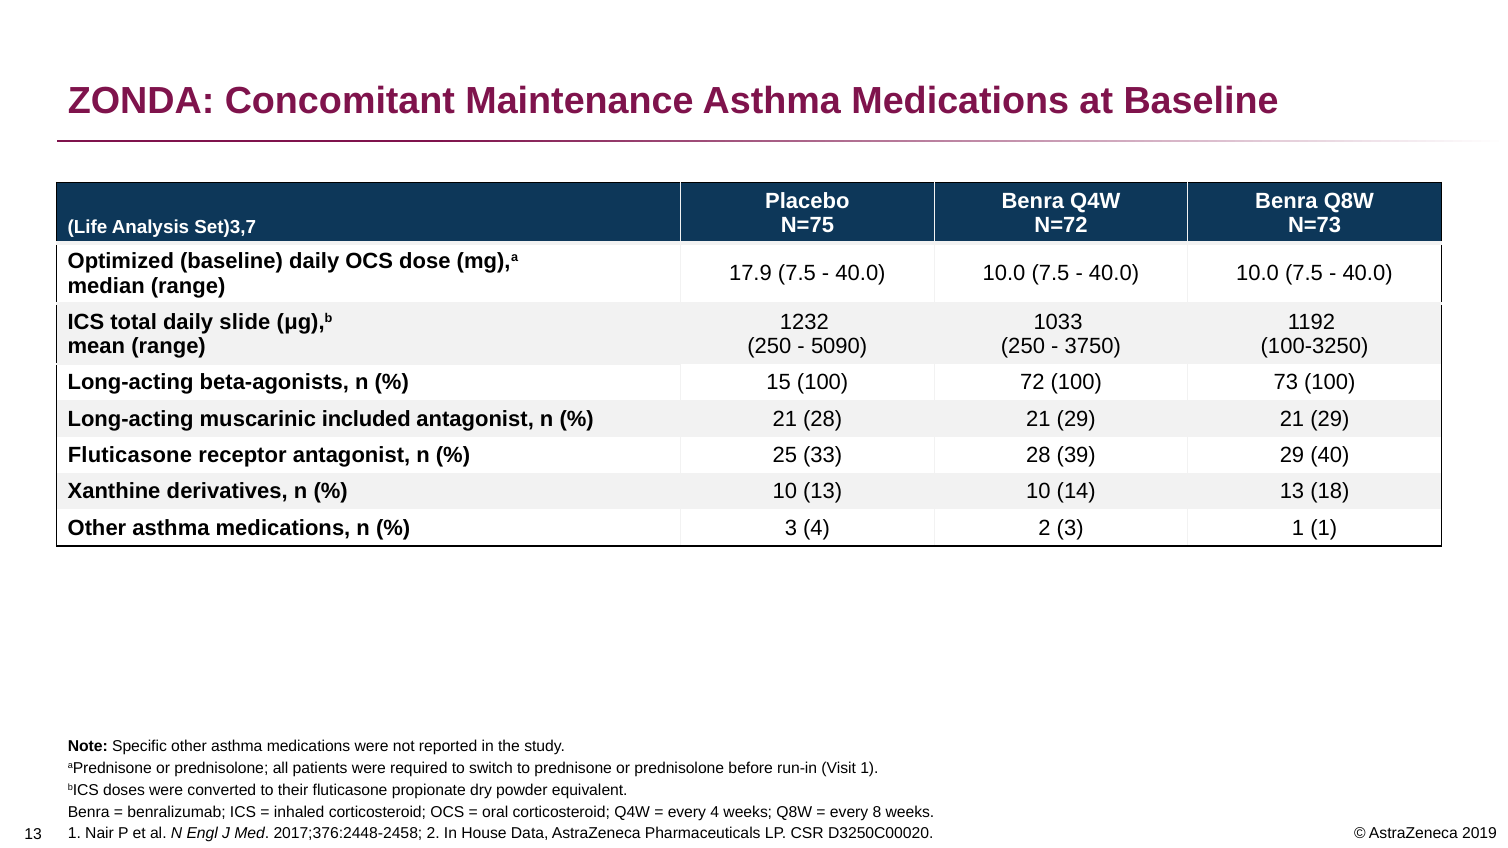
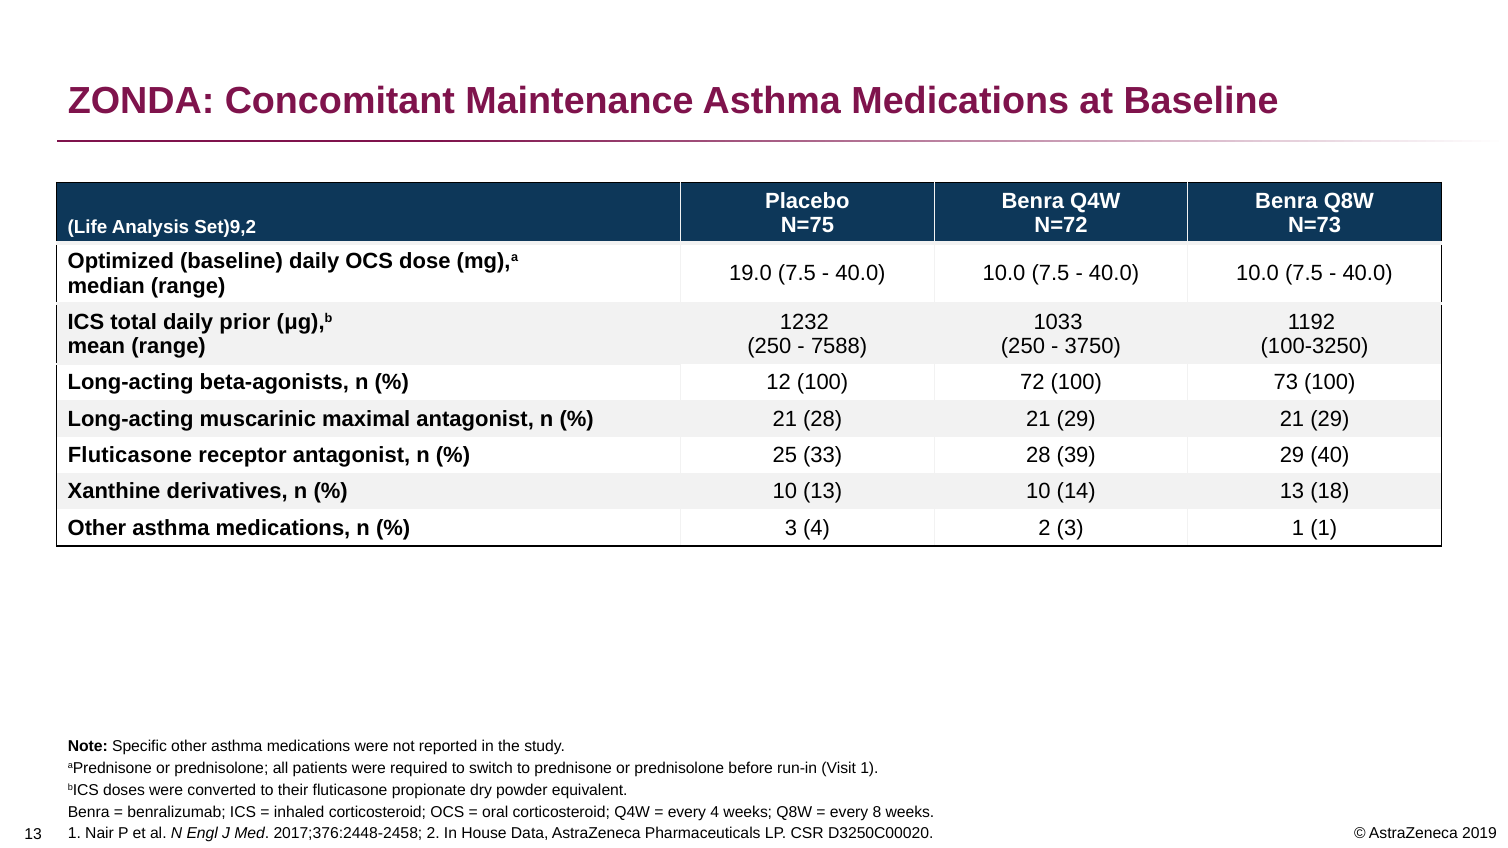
Set)3,7: Set)3,7 -> Set)9,2
17.9: 17.9 -> 19.0
slide: slide -> prior
5090: 5090 -> 7588
15: 15 -> 12
included: included -> maximal
